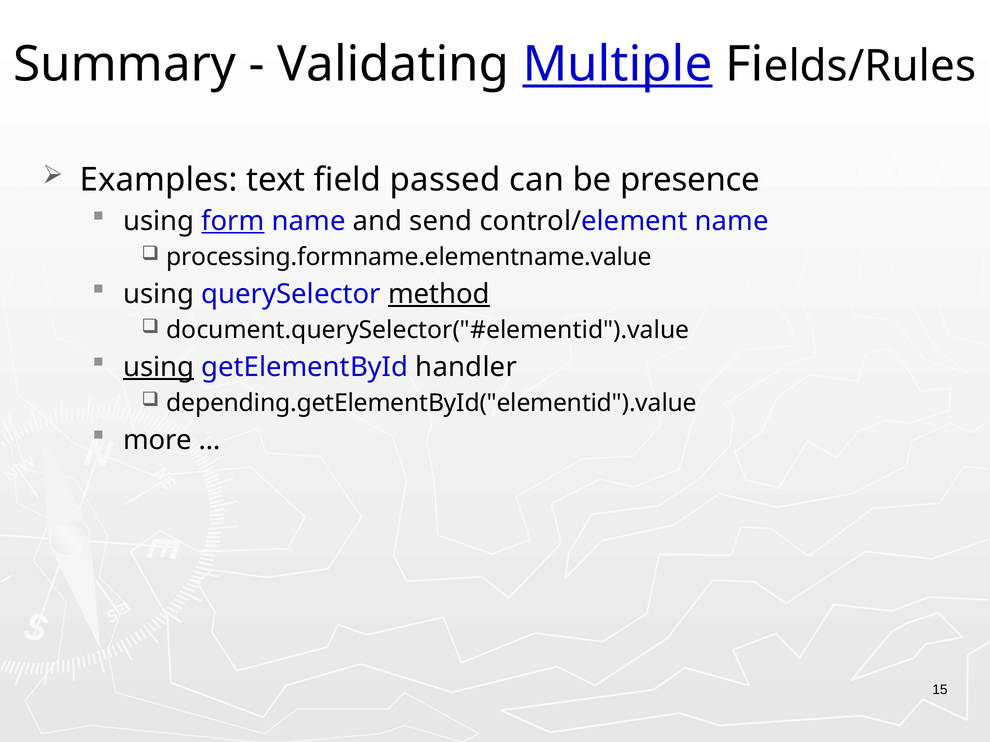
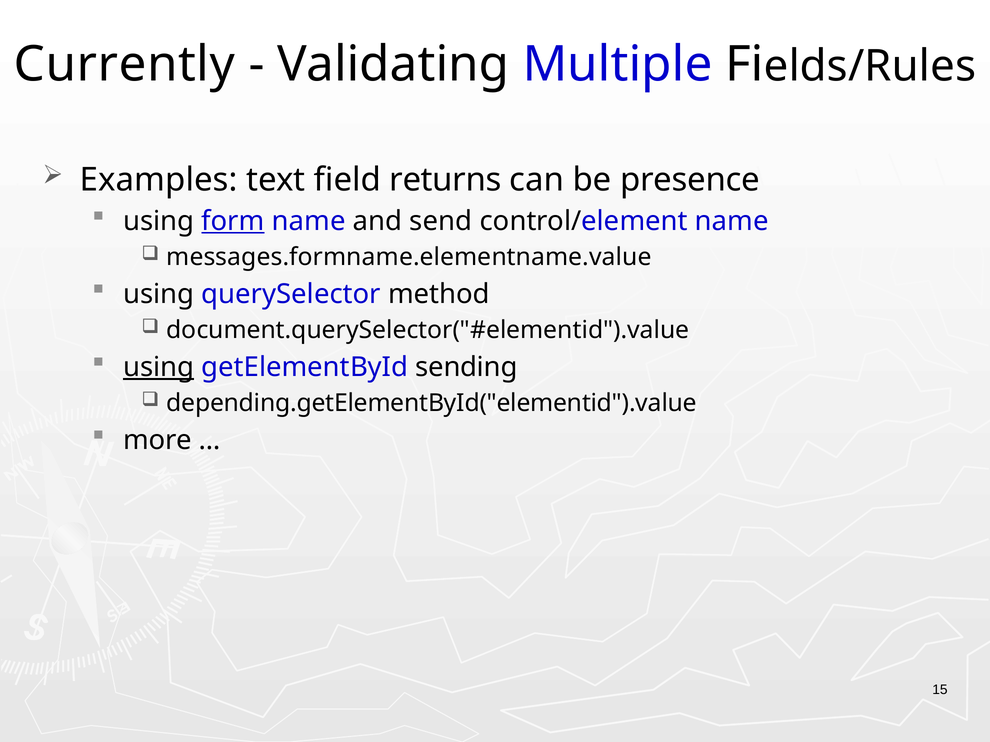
Summary: Summary -> Currently
Multiple underline: present -> none
passed: passed -> returns
processing.formname.elementname.value: processing.formname.elementname.value -> messages.formname.elementname.value
method underline: present -> none
handler: handler -> sending
